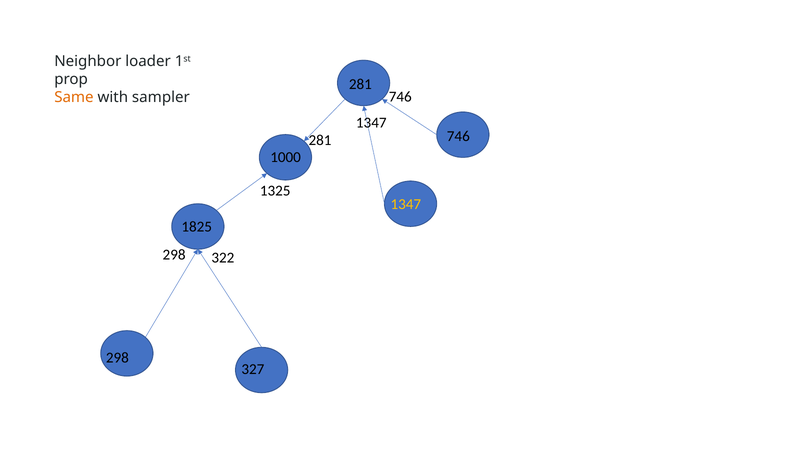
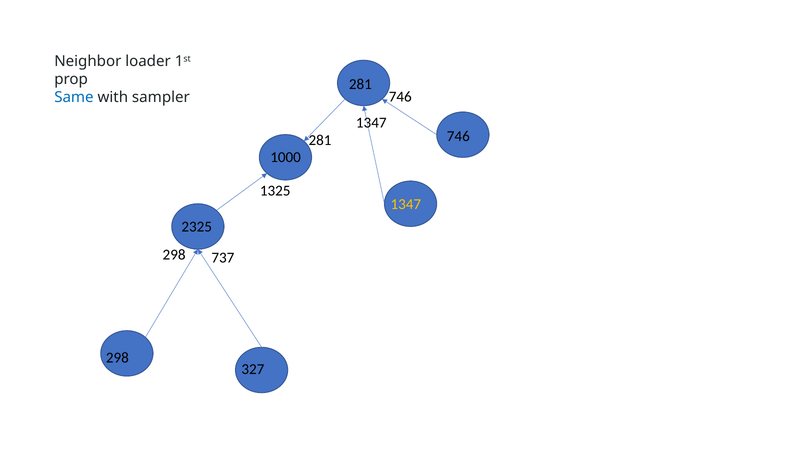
Same colour: orange -> blue
1825: 1825 -> 2325
322: 322 -> 737
